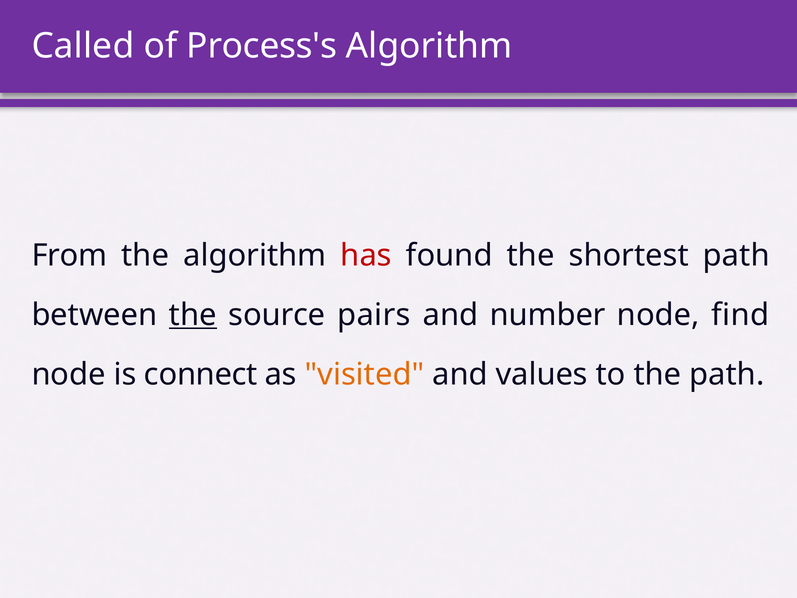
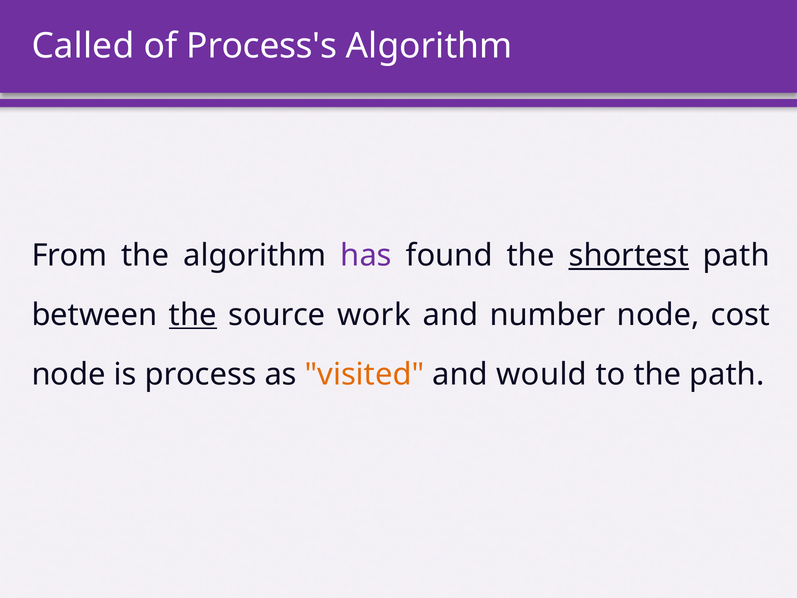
has colour: red -> purple
shortest underline: none -> present
pairs: pairs -> work
find: find -> cost
connect: connect -> process
values: values -> would
